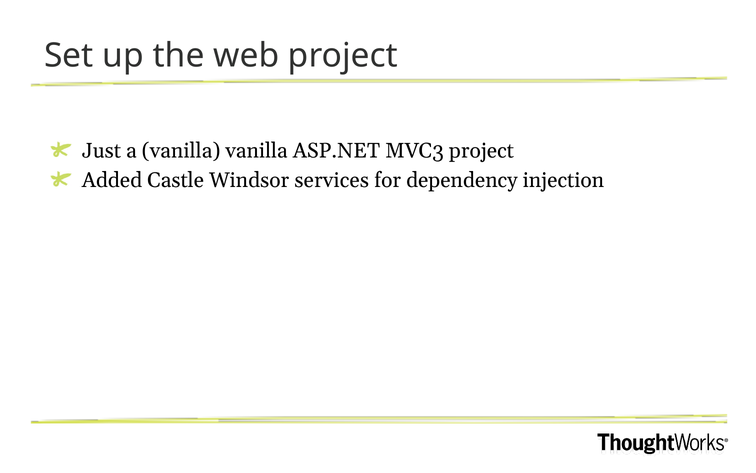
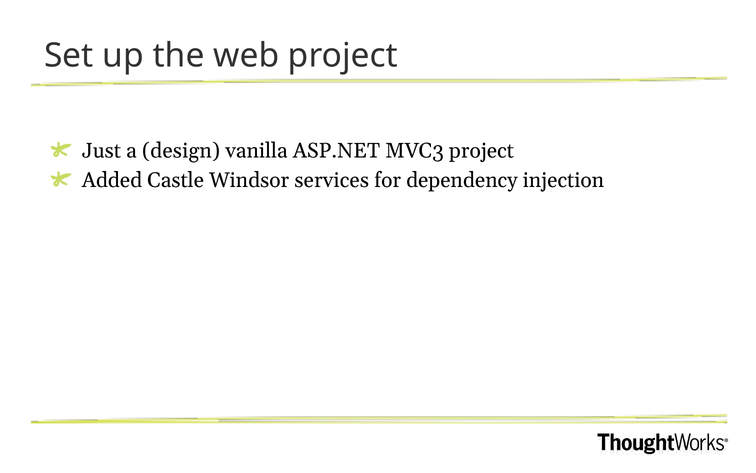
a vanilla: vanilla -> design
